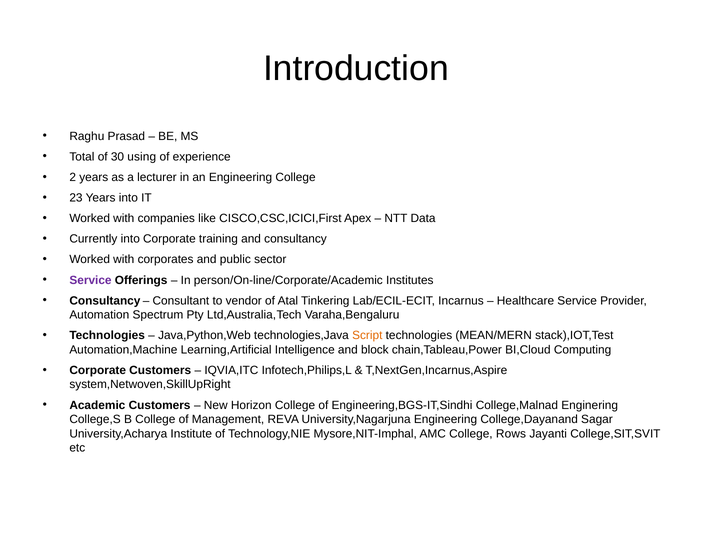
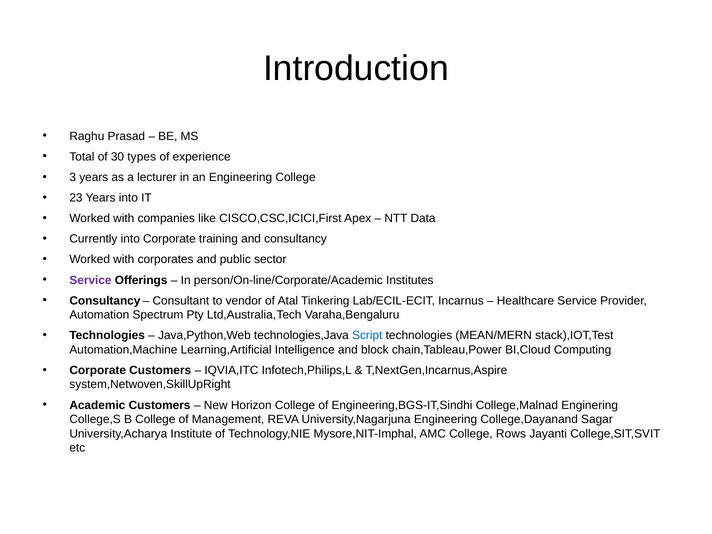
using: using -> types
2: 2 -> 3
Script colour: orange -> blue
